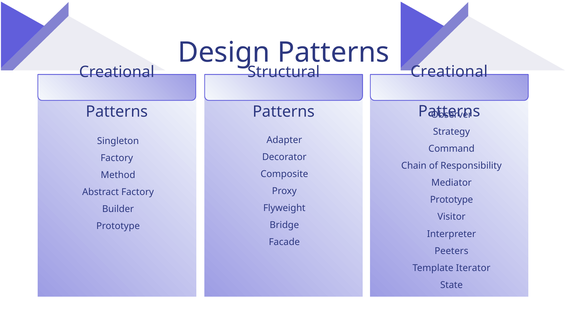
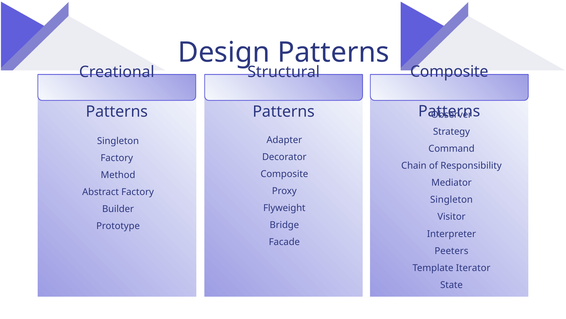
Creational at (449, 71): Creational -> Composite
Prototype at (452, 199): Prototype -> Singleton
